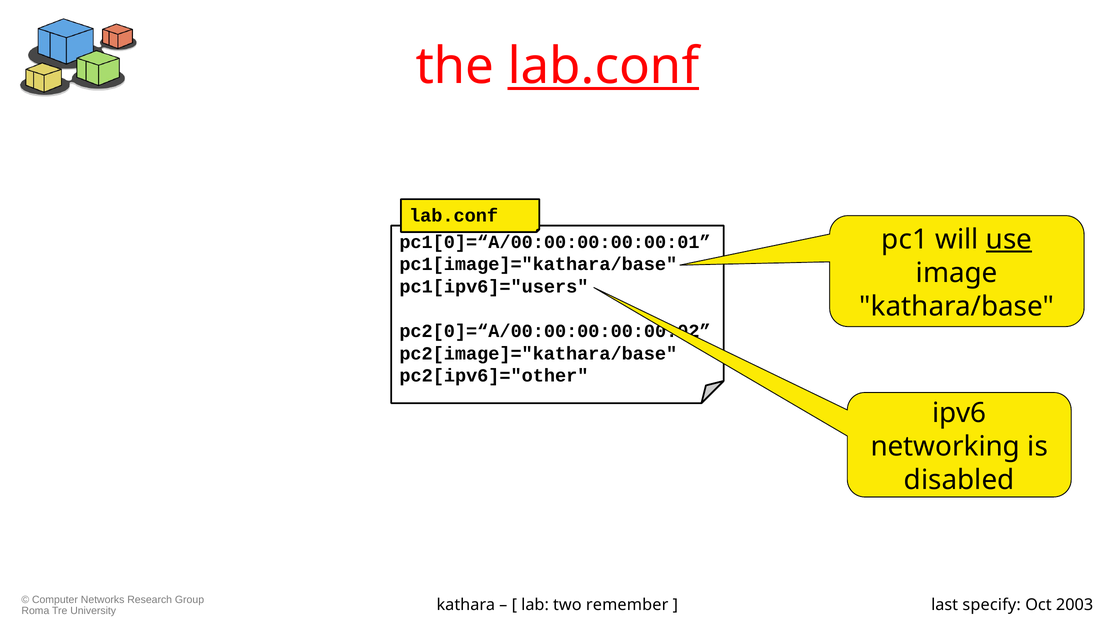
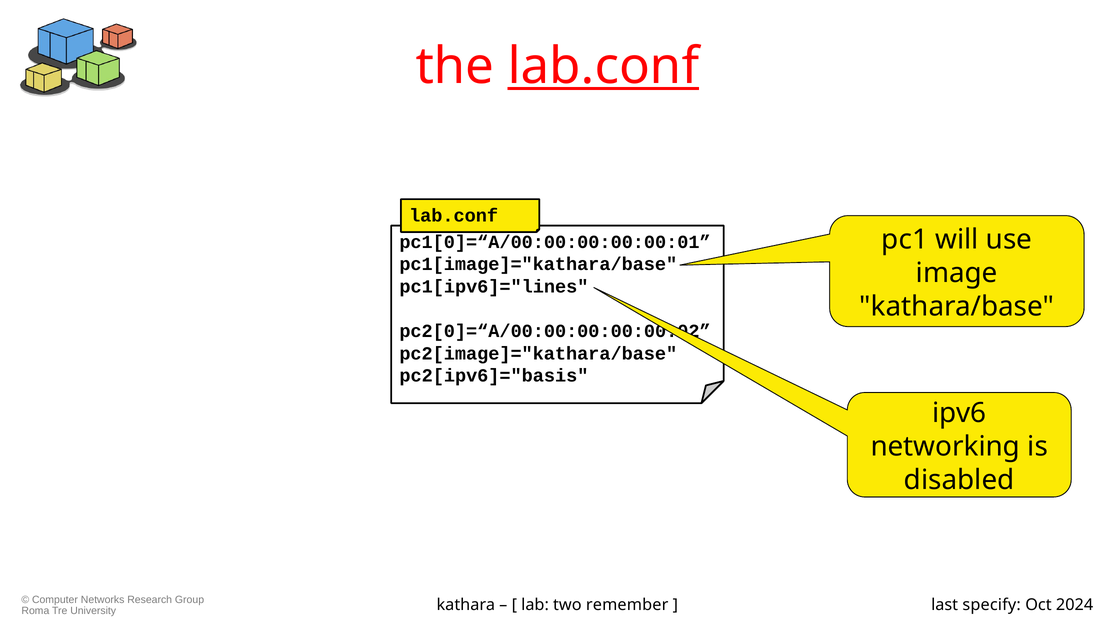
use underline: present -> none
pc1[ipv6]="users: pc1[ipv6]="users -> pc1[ipv6]="lines
pc2[ipv6]="other: pc2[ipv6]="other -> pc2[ipv6]="basis
2003: 2003 -> 2024
